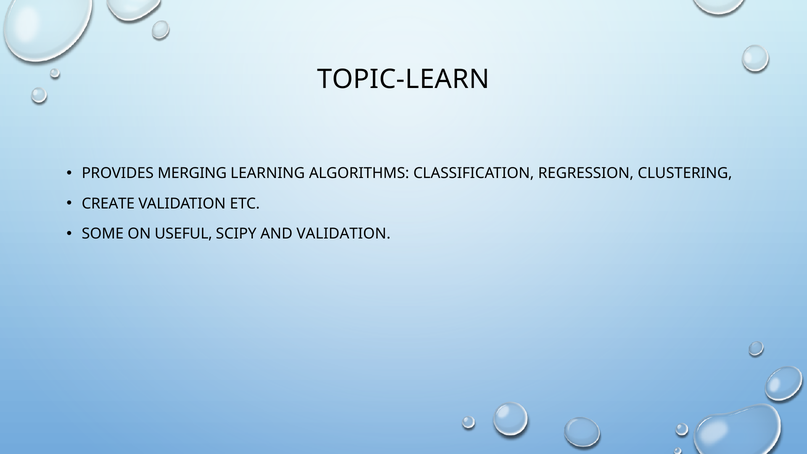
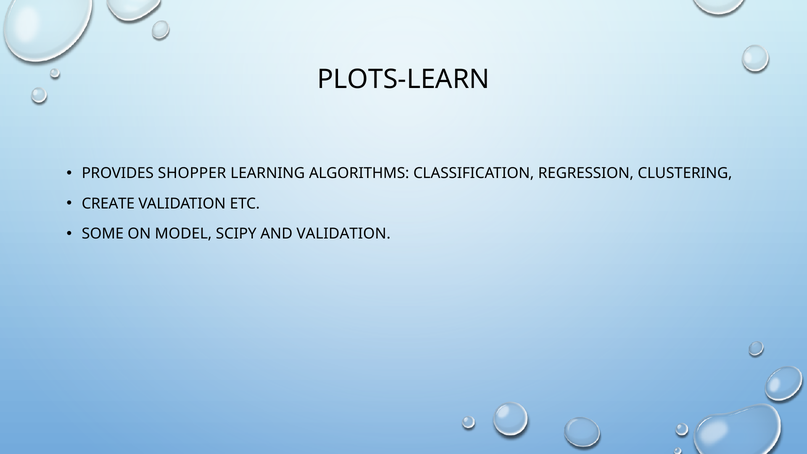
TOPIC-LEARN: TOPIC-LEARN -> PLOTS-LEARN
MERGING: MERGING -> SHOPPER
USEFUL: USEFUL -> MODEL
